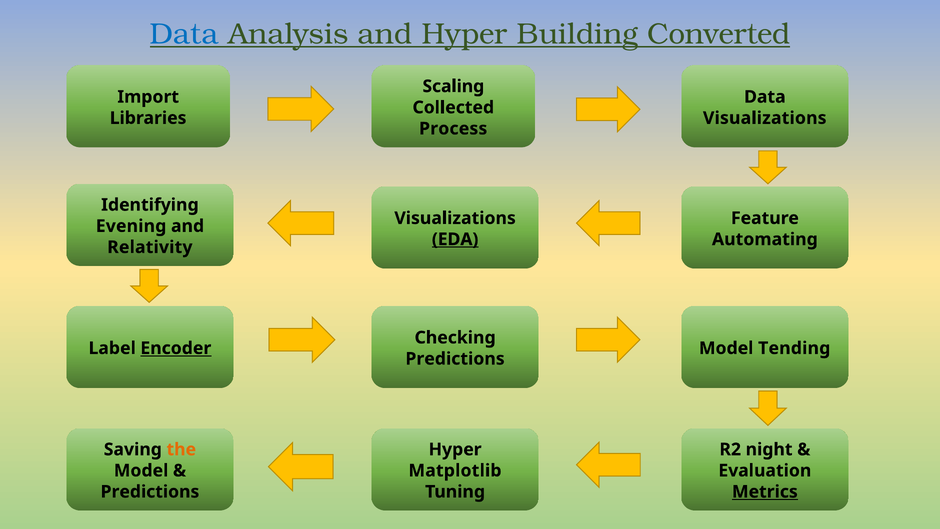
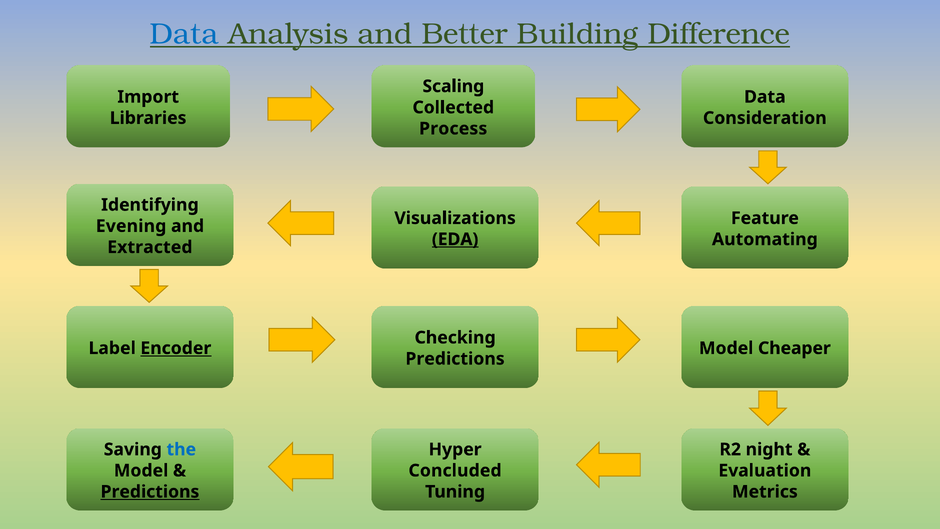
and Hyper: Hyper -> Better
Converted: Converted -> Difference
Visualizations at (765, 118): Visualizations -> Consideration
Relativity: Relativity -> Extracted
Tending: Tending -> Cheaper
the colour: orange -> blue
Matplotlib: Matplotlib -> Concluded
Predictions at (150, 492) underline: none -> present
Metrics underline: present -> none
